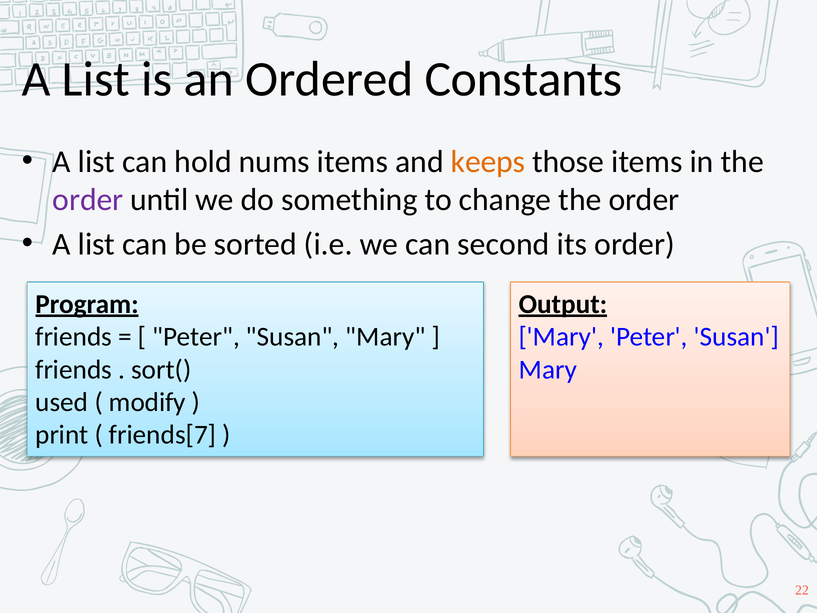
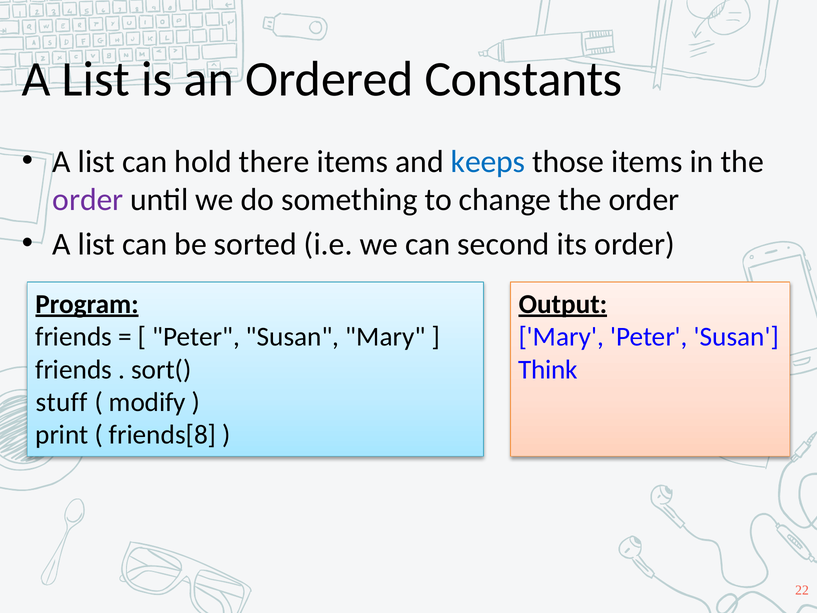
nums: nums -> there
keeps colour: orange -> blue
Mary at (548, 369): Mary -> Think
used: used -> stuff
friends[7: friends[7 -> friends[8
